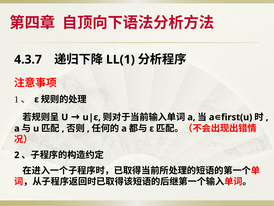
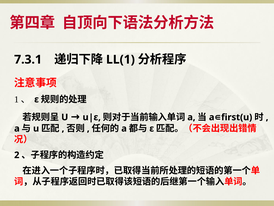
4.3.7: 4.3.7 -> 7.3.1
